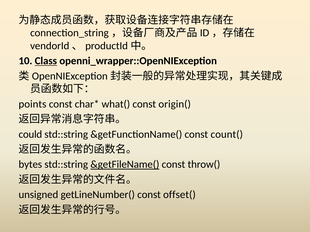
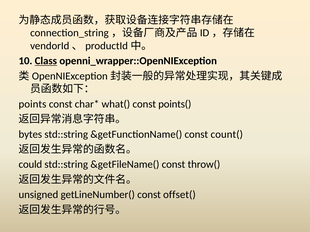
origin(: origin( -> points(
could: could -> bytes
bytes: bytes -> could
&getFileName( underline: present -> none
